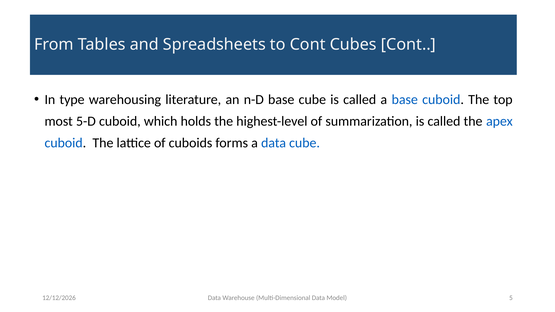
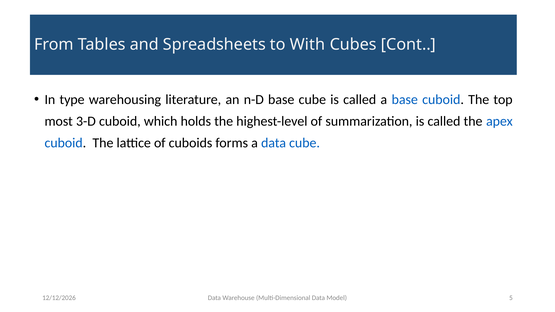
to Cont: Cont -> With
5-D: 5-D -> 3-D
